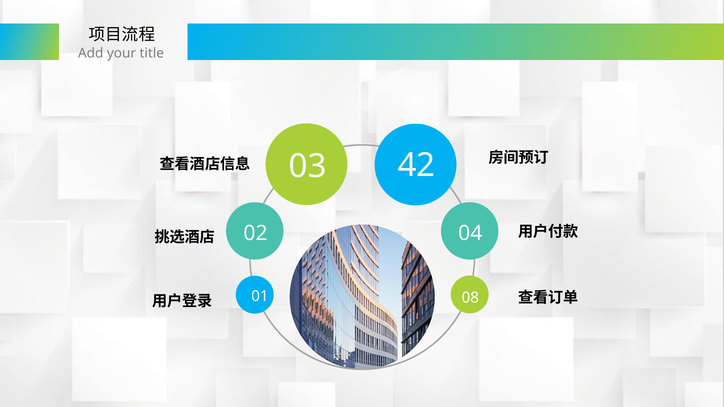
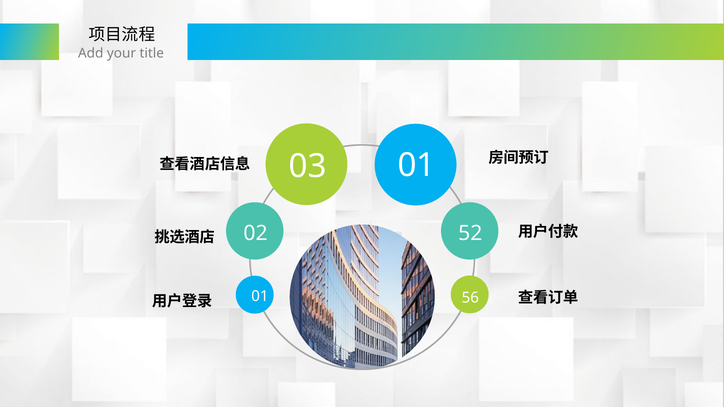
03 42: 42 -> 01
04: 04 -> 52
08: 08 -> 56
